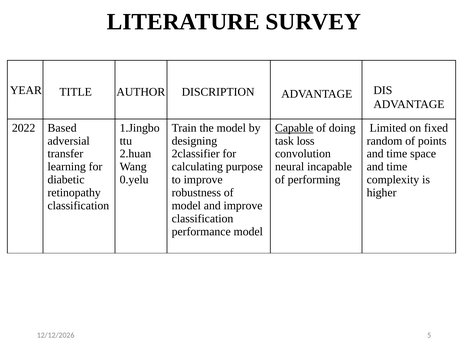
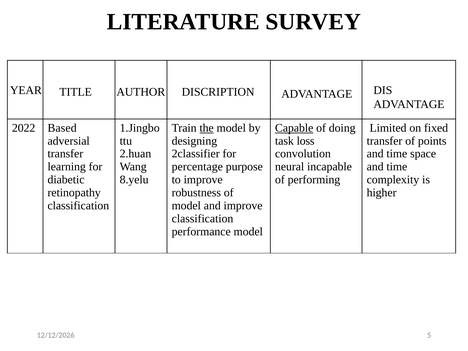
the underline: none -> present
random at (385, 141): random -> transfer
calculating: calculating -> percentage
0.yelu: 0.yelu -> 8.yelu
